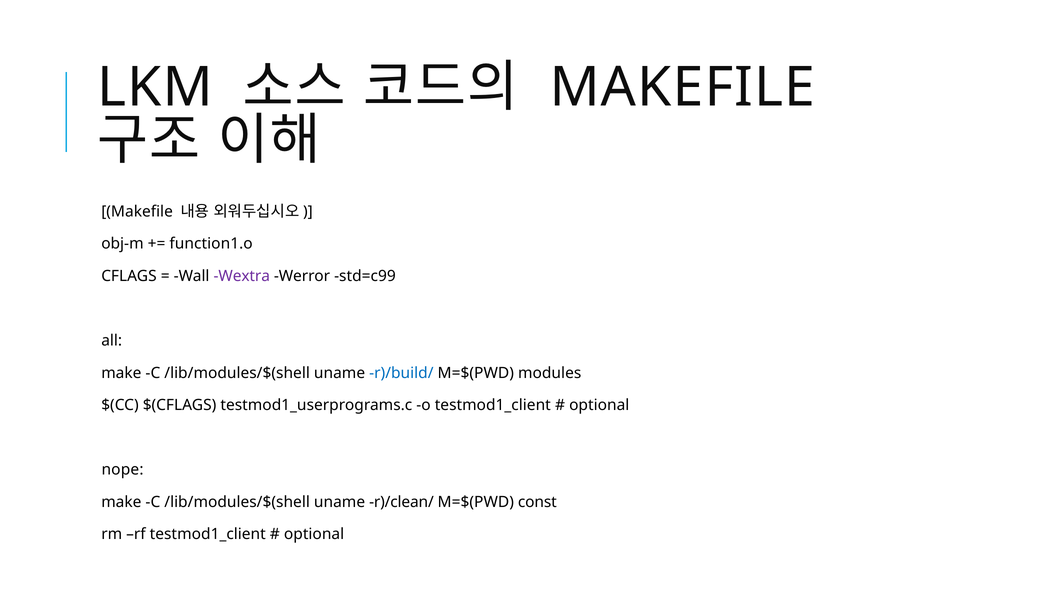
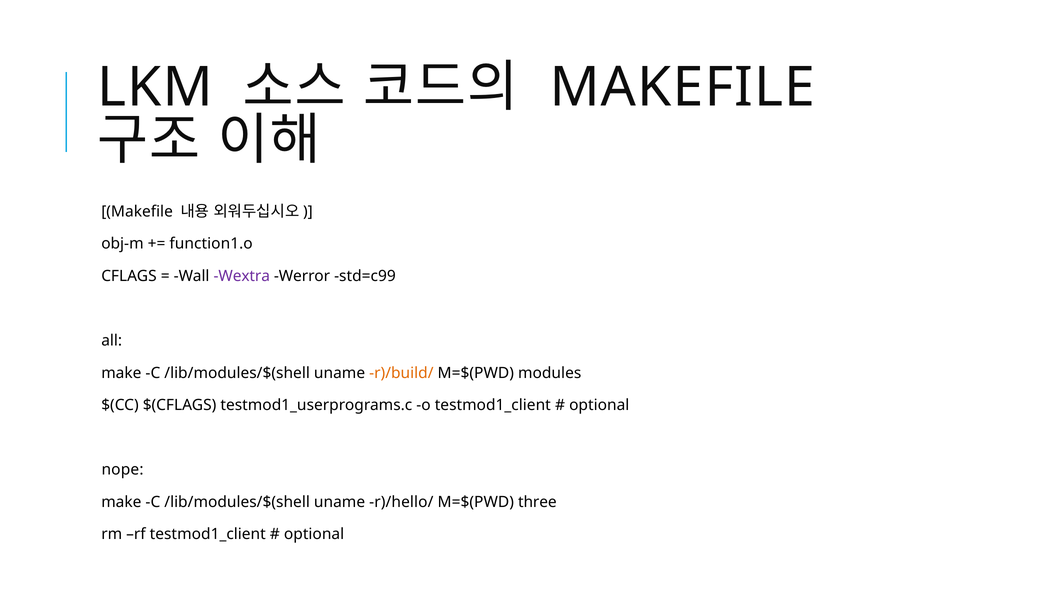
r)/build/ colour: blue -> orange
r)/clean/: r)/clean/ -> r)/hello/
const: const -> three
